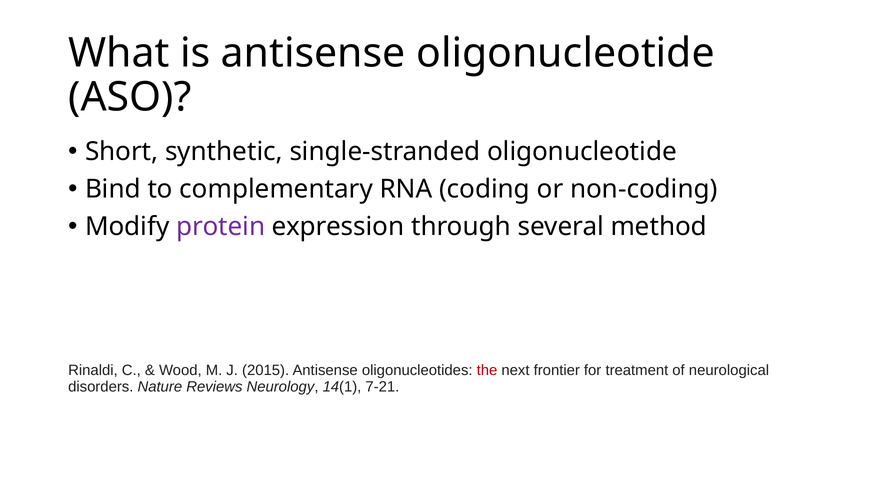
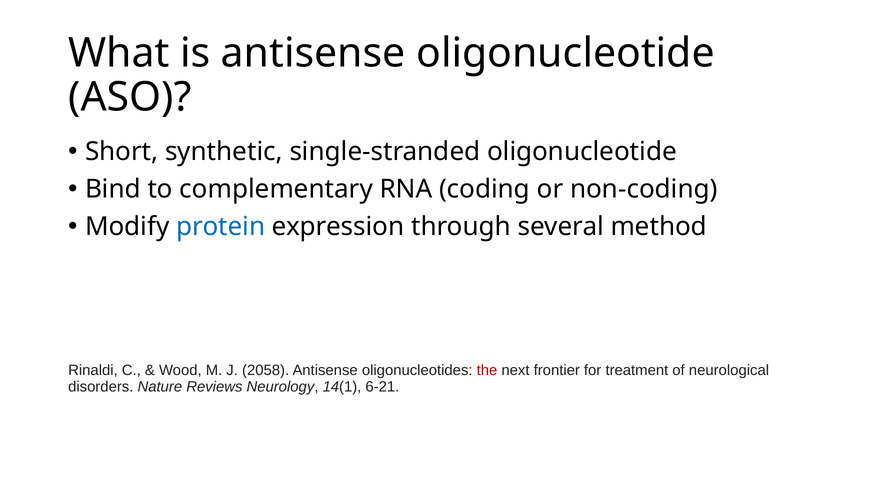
protein colour: purple -> blue
2015: 2015 -> 2058
7-21: 7-21 -> 6-21
